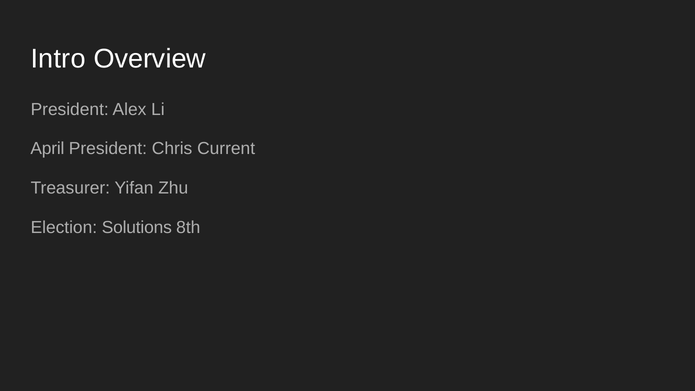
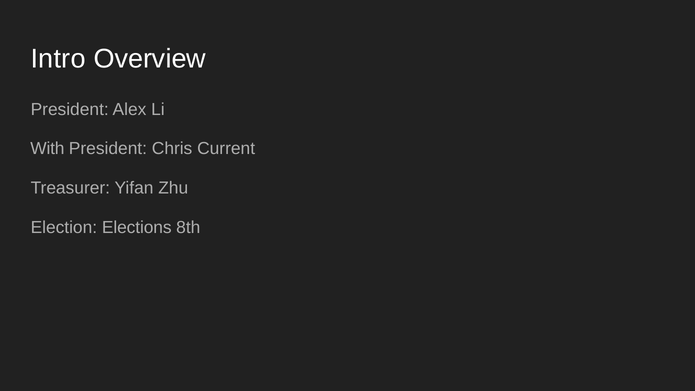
April: April -> With
Solutions: Solutions -> Elections
